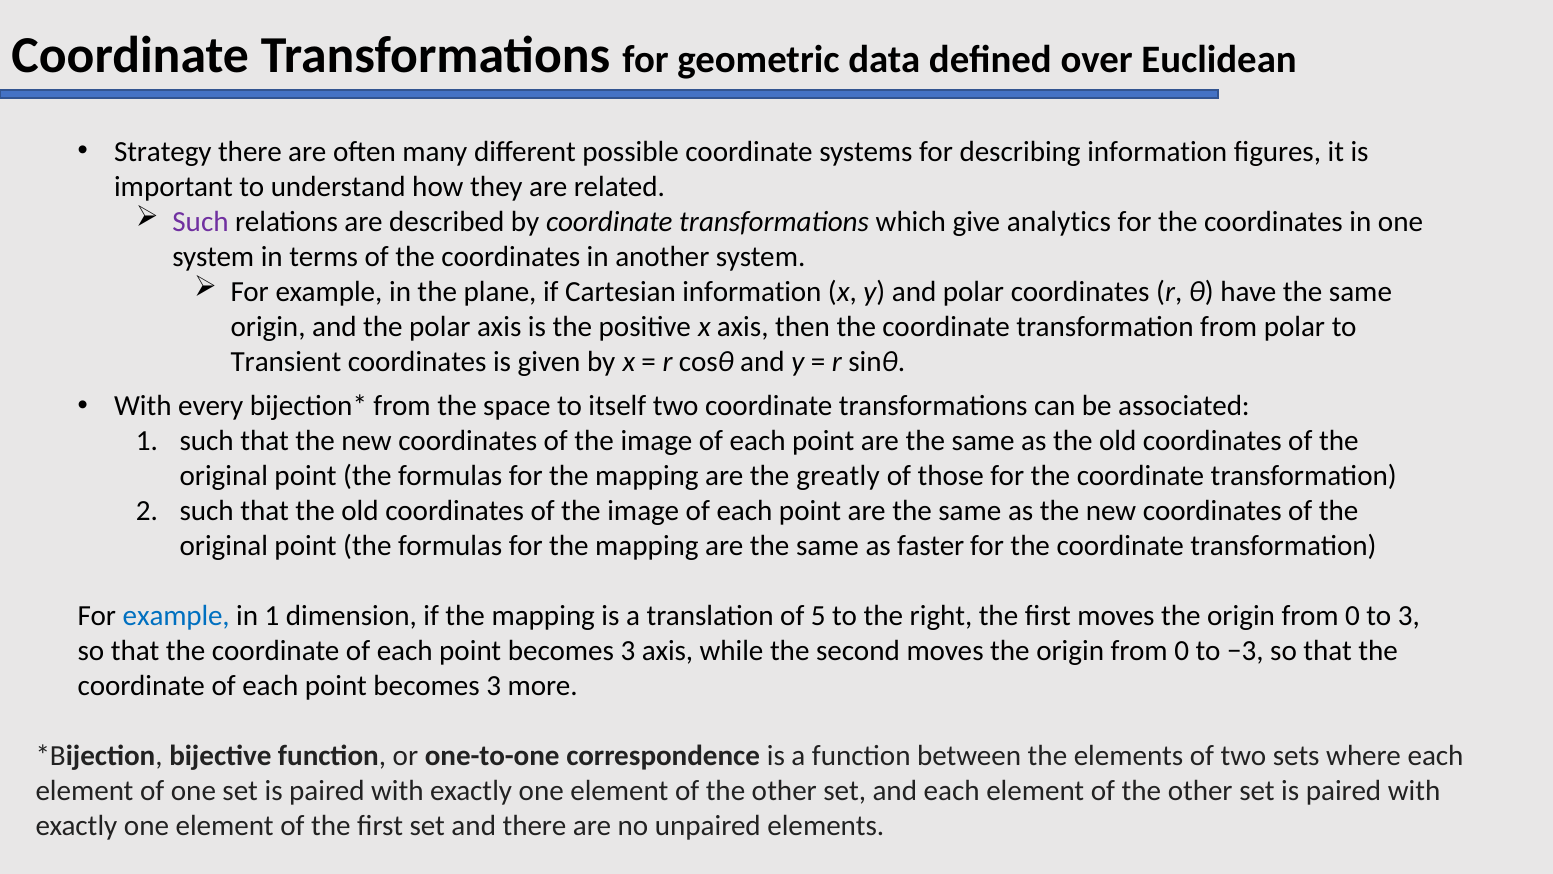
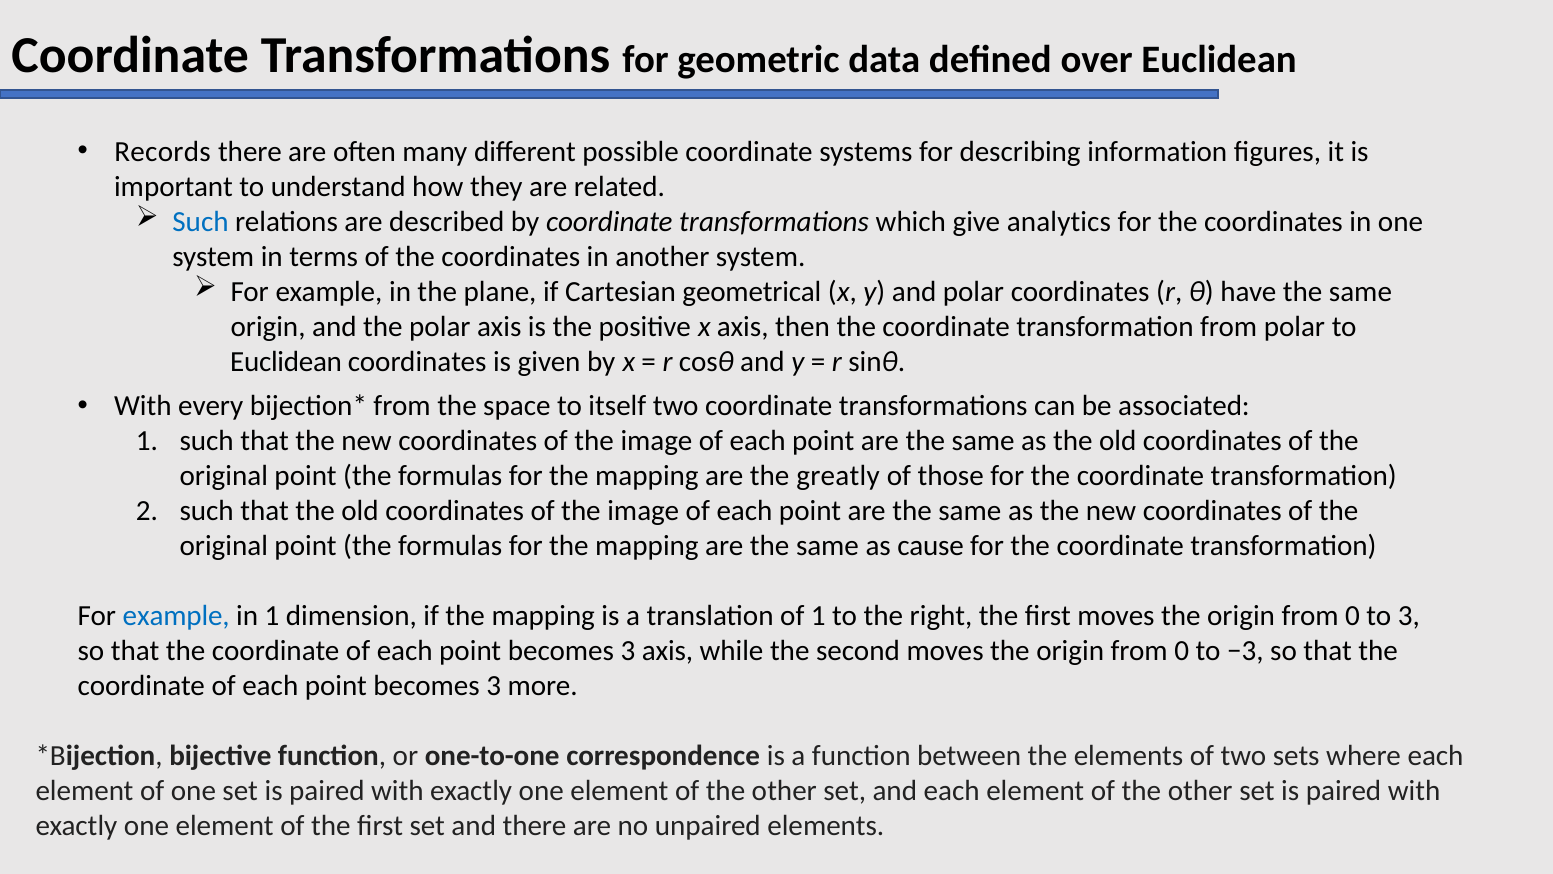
Strategy: Strategy -> Records
Such at (200, 222) colour: purple -> blue
Cartesian information: information -> geometrical
Transient at (286, 361): Transient -> Euclidean
faster: faster -> cause
of 5: 5 -> 1
